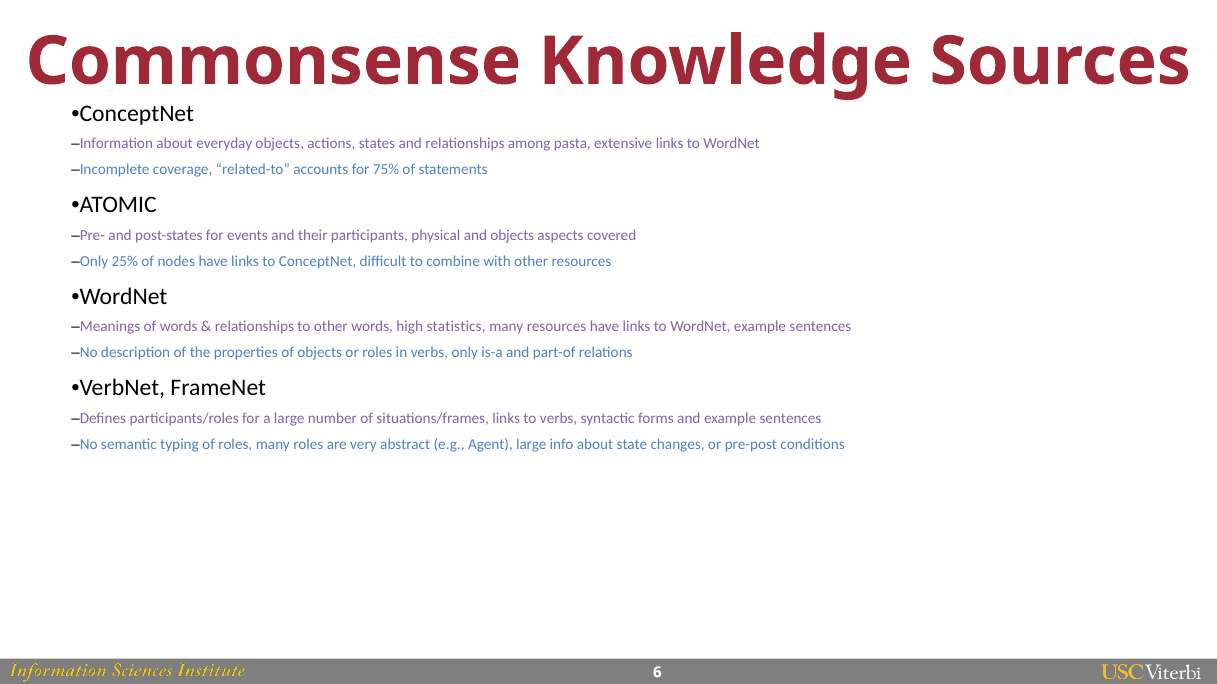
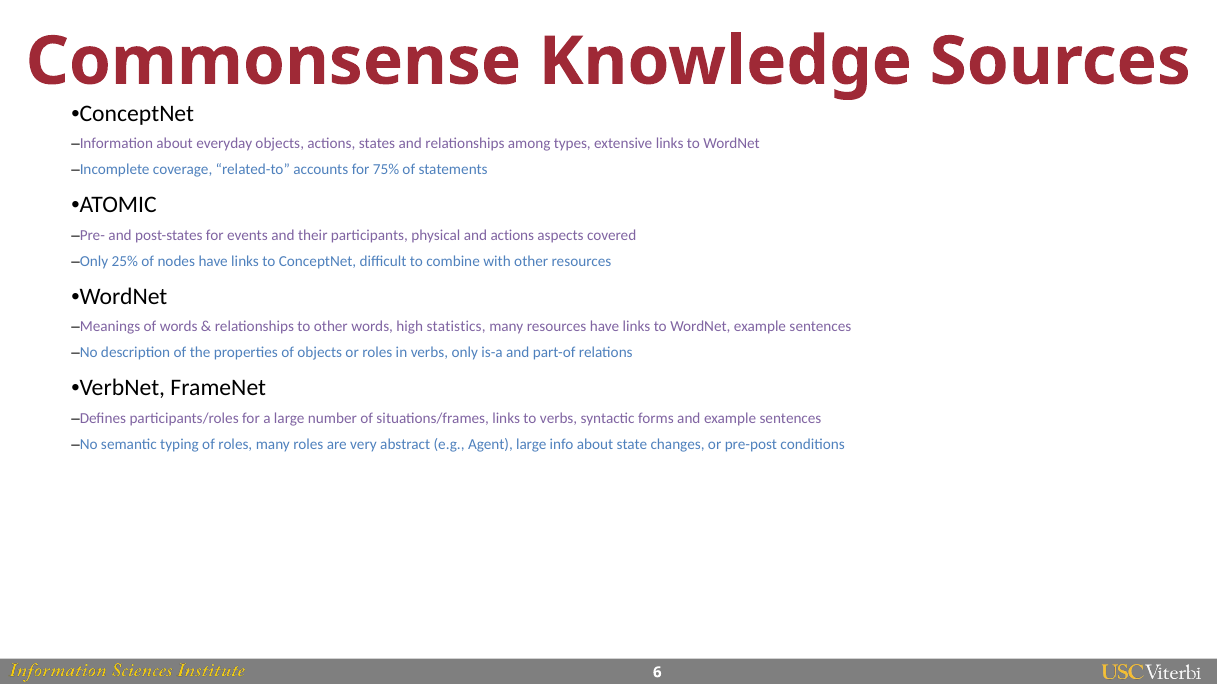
pasta: pasta -> types
and objects: objects -> actions
